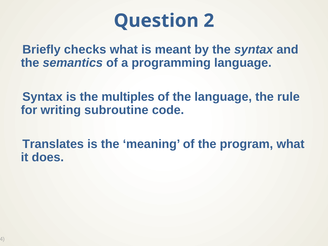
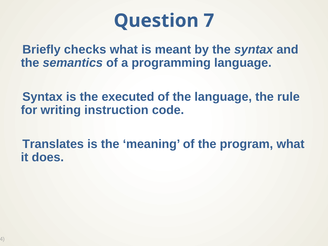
2: 2 -> 7
multiples: multiples -> executed
subroutine: subroutine -> instruction
